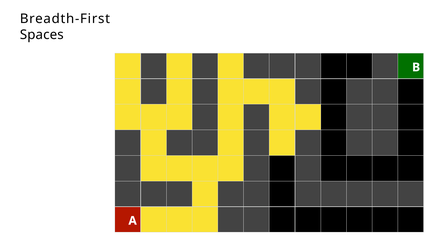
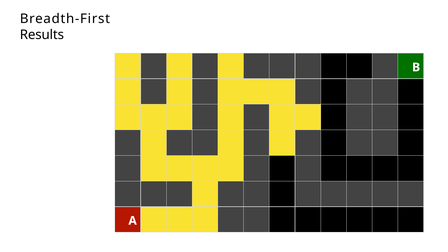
Spaces: Spaces -> Results
